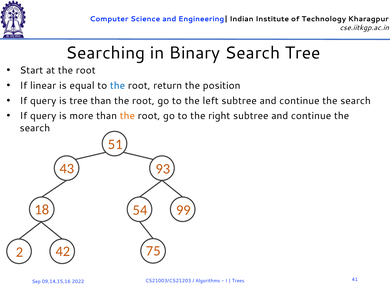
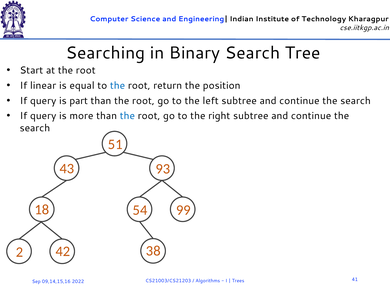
is tree: tree -> part
the at (127, 116) colour: orange -> blue
75: 75 -> 38
